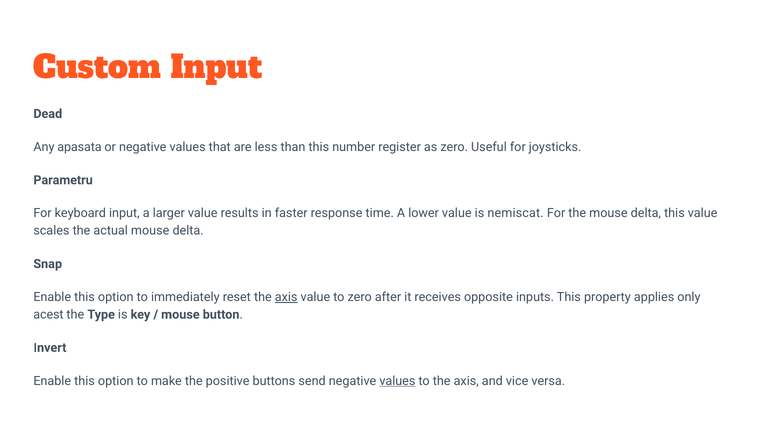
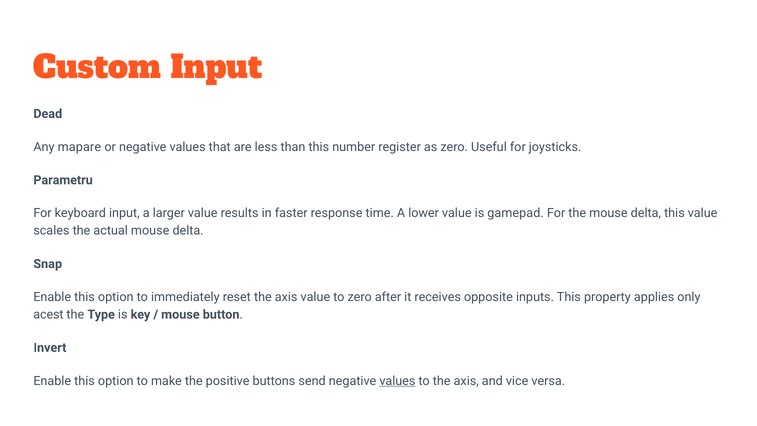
apasata: apasata -> mapare
nemiscat: nemiscat -> gamepad
axis at (286, 297) underline: present -> none
